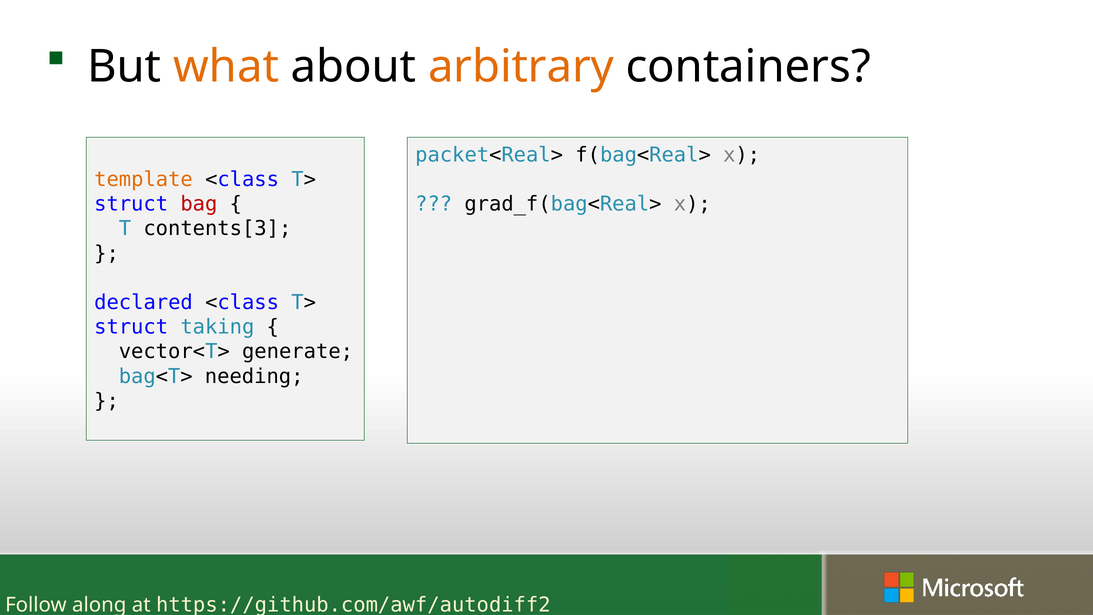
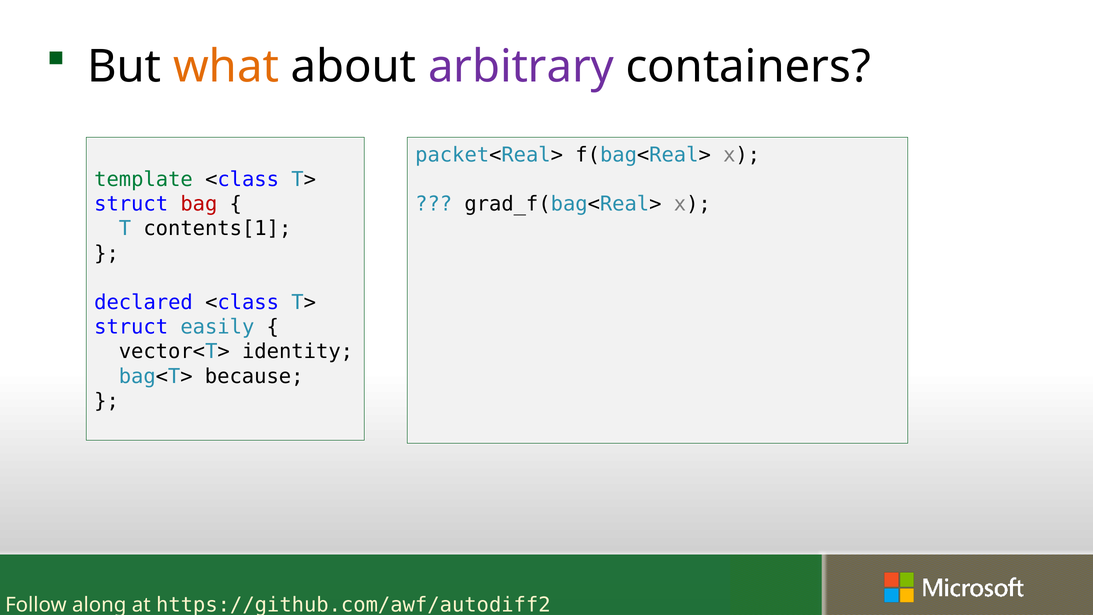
arbitrary colour: orange -> purple
template colour: orange -> green
contents[3: contents[3 -> contents[1
taking: taking -> easily
generate: generate -> identity
needing: needing -> because
